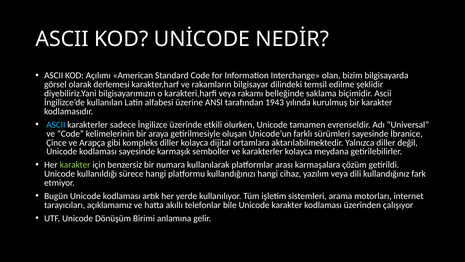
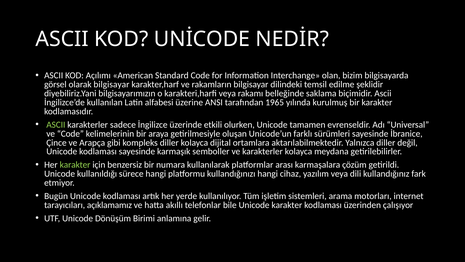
olarak derlemesi: derlemesi -> bilgisayar
1943: 1943 -> 1965
ASCII at (56, 125) colour: light blue -> light green
